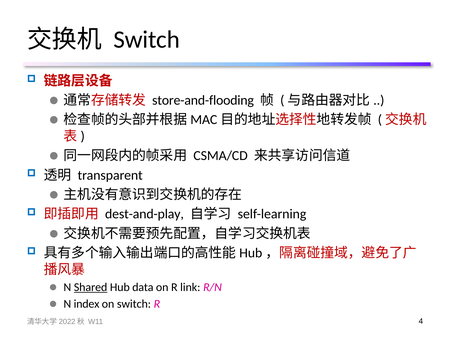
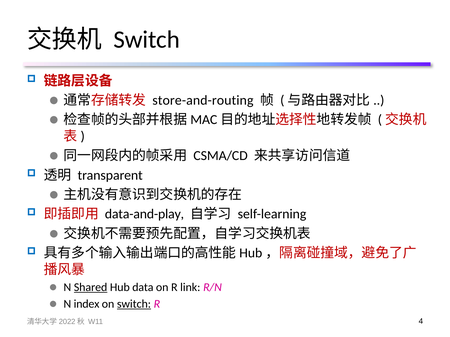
store-and-flooding: store-and-flooding -> store-and-routing
dest-and-play: dest-and-play -> data-and-play
switch at (134, 304) underline: none -> present
